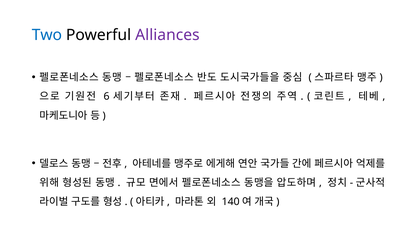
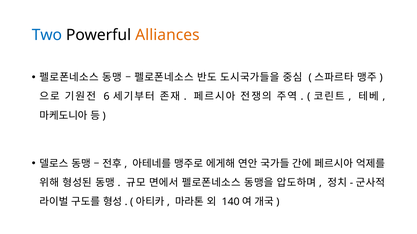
Alliances colour: purple -> orange
